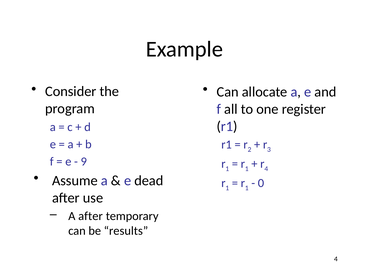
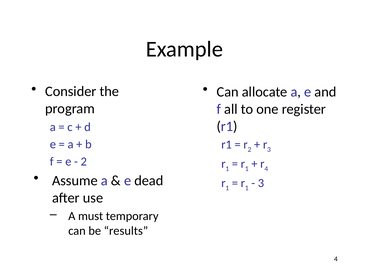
9 at (84, 161): 9 -> 2
0 at (261, 183): 0 -> 3
A after: after -> must
